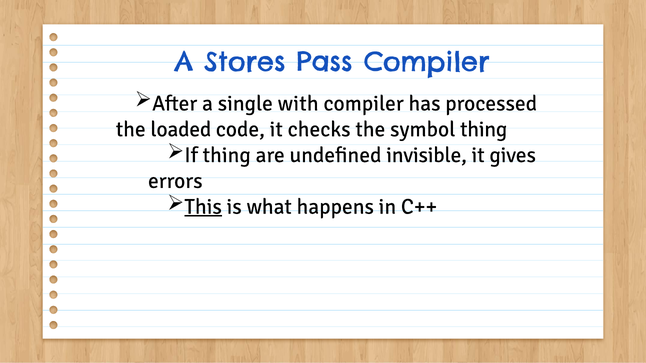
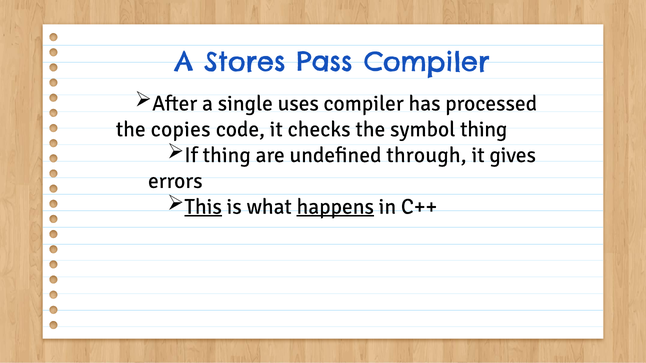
with: with -> uses
loaded: loaded -> copies
invisible: invisible -> through
happens underline: none -> present
